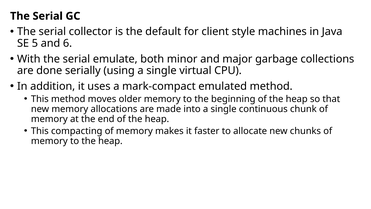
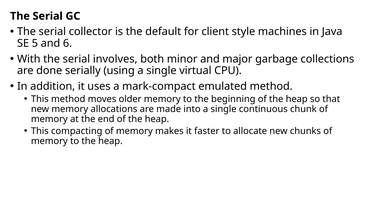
emulate: emulate -> involves
